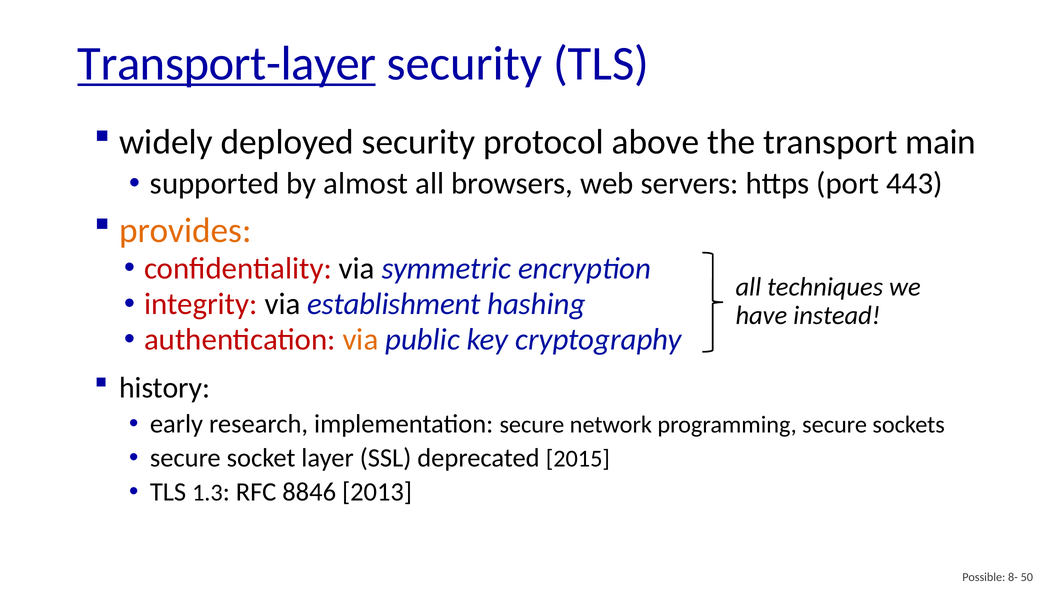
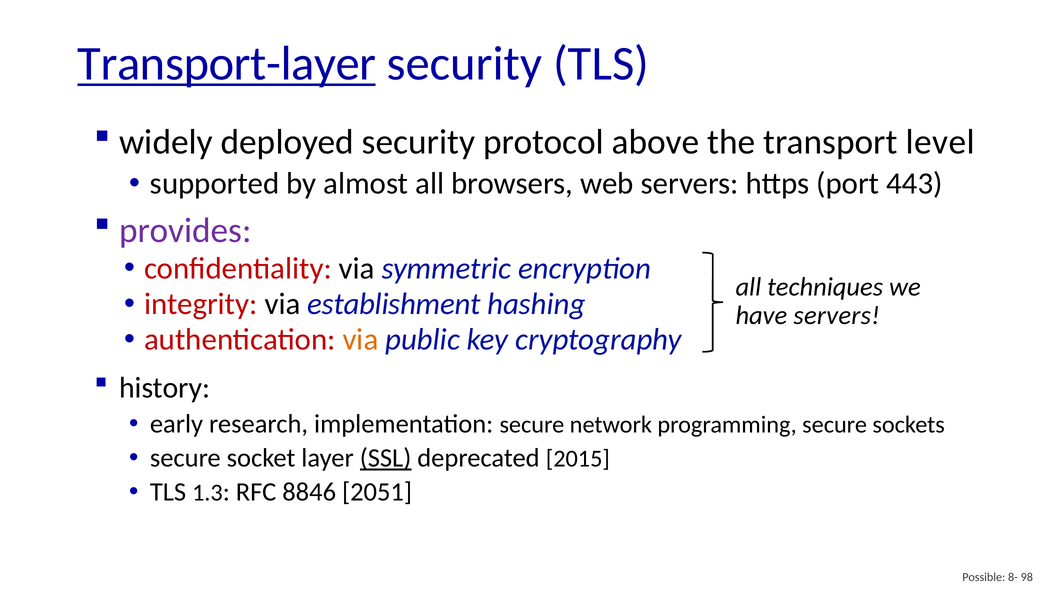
main: main -> level
provides colour: orange -> purple
have instead: instead -> servers
SSL underline: none -> present
2013: 2013 -> 2051
50: 50 -> 98
